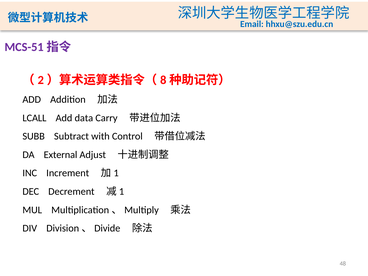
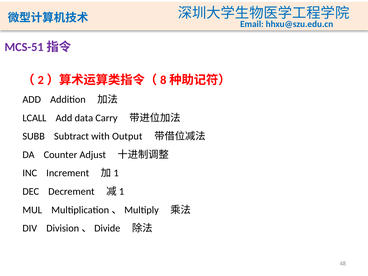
Control: Control -> Output
External: External -> Counter
